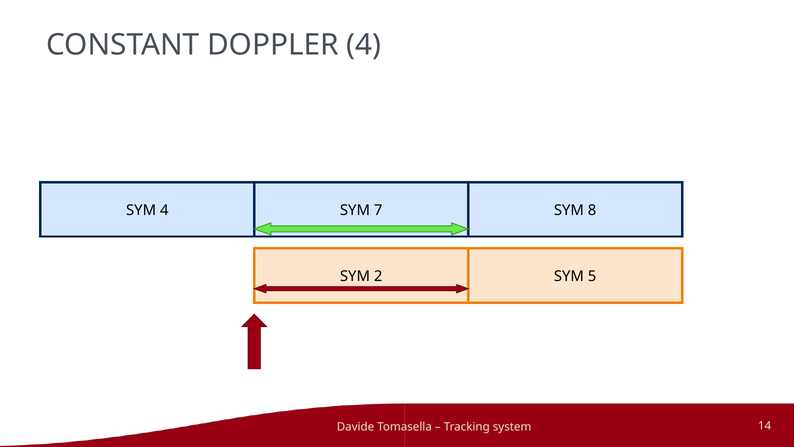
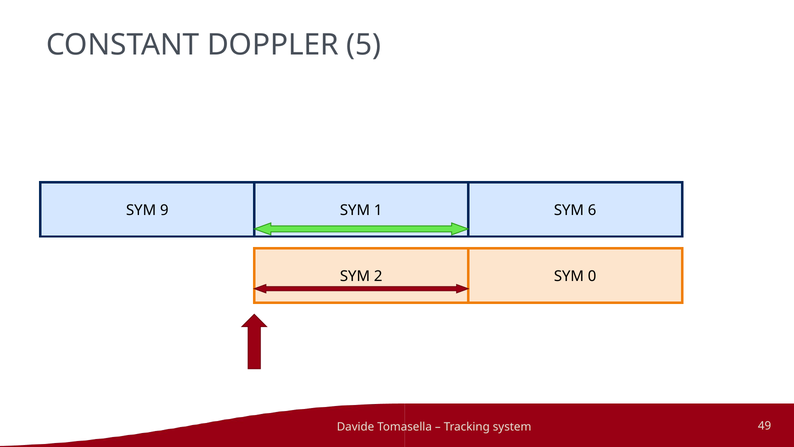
DOPPLER 4: 4 -> 5
SYM 4: 4 -> 9
7: 7 -> 1
8: 8 -> 6
5: 5 -> 0
14: 14 -> 49
